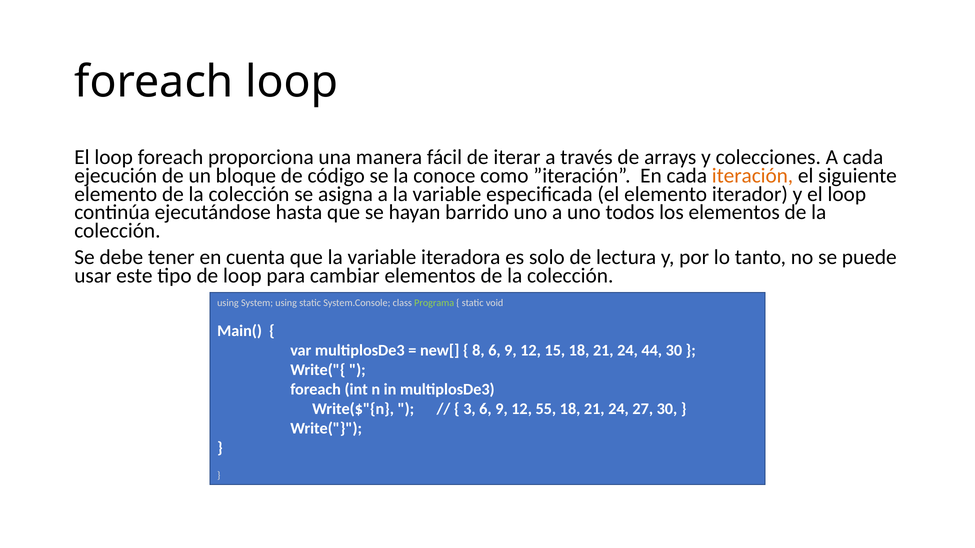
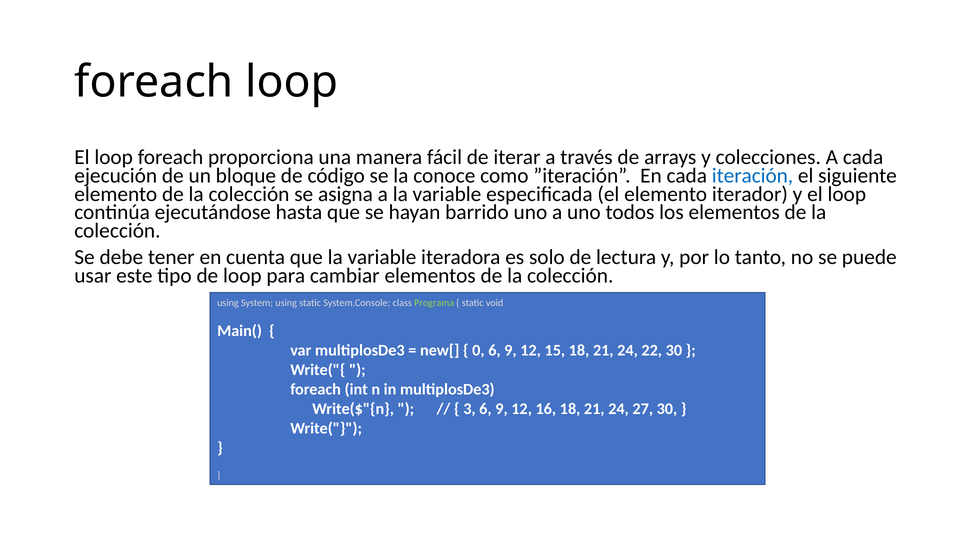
iteración colour: orange -> blue
8: 8 -> 0
44: 44 -> 22
55: 55 -> 16
